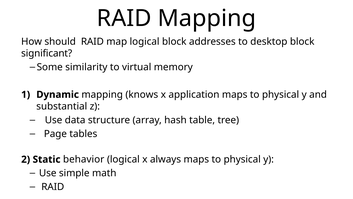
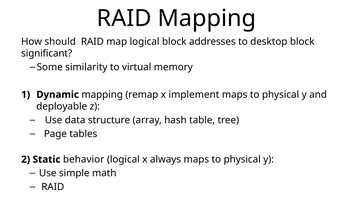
knows: knows -> remap
application: application -> implement
substantial: substantial -> deployable
